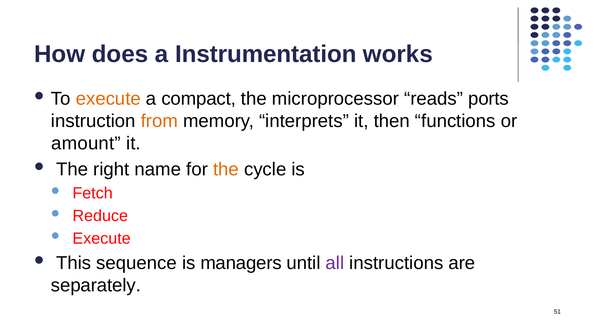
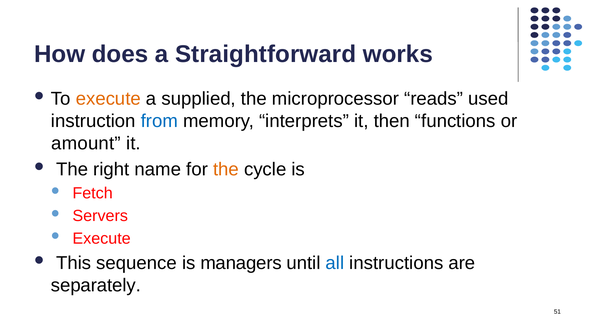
Instrumentation: Instrumentation -> Straightforward
compact: compact -> supplied
ports: ports -> used
from colour: orange -> blue
Reduce: Reduce -> Servers
all colour: purple -> blue
